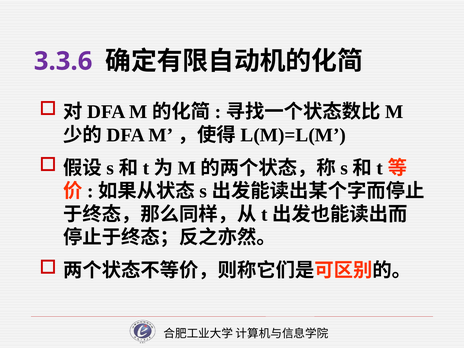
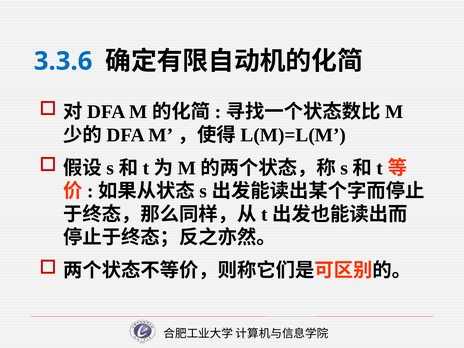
3.3.6 colour: purple -> blue
